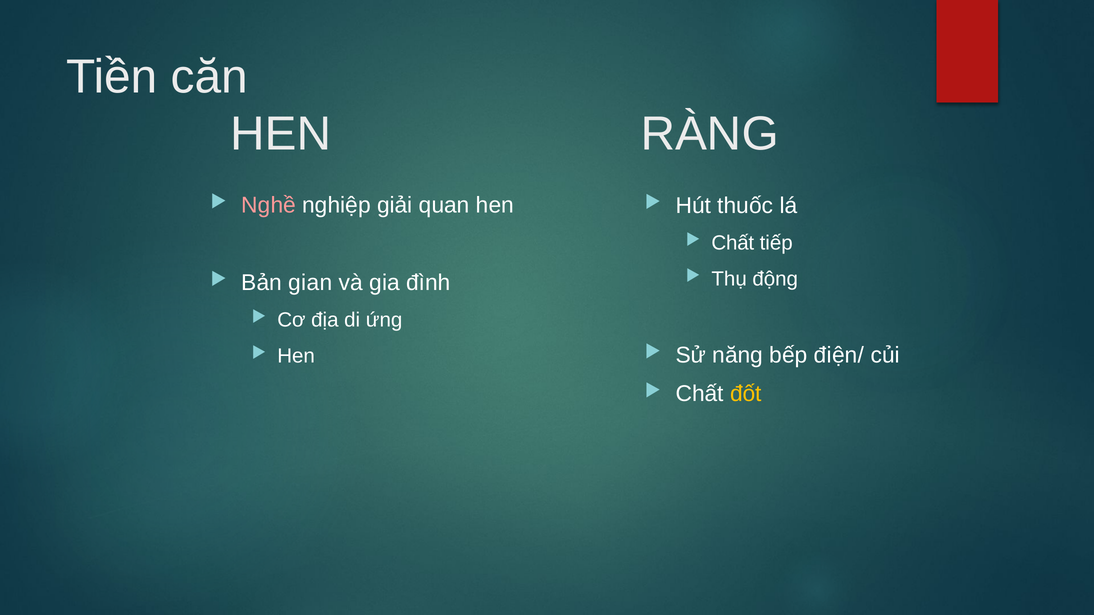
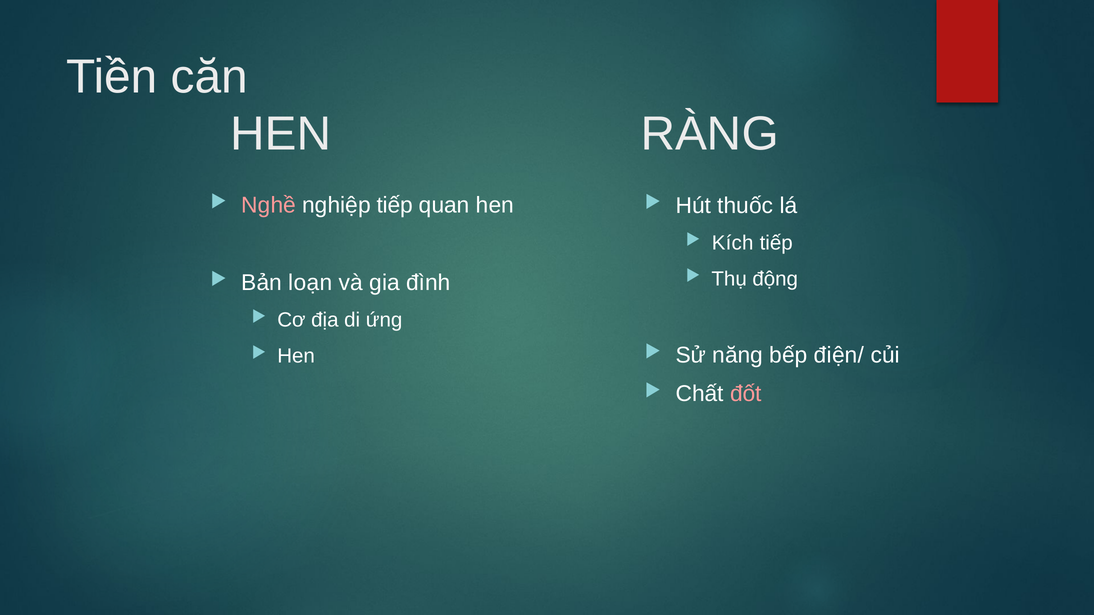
nghiệp giải: giải -> tiếp
Chất at (733, 243): Chất -> Kích
gian: gian -> loạn
đốt colour: yellow -> pink
